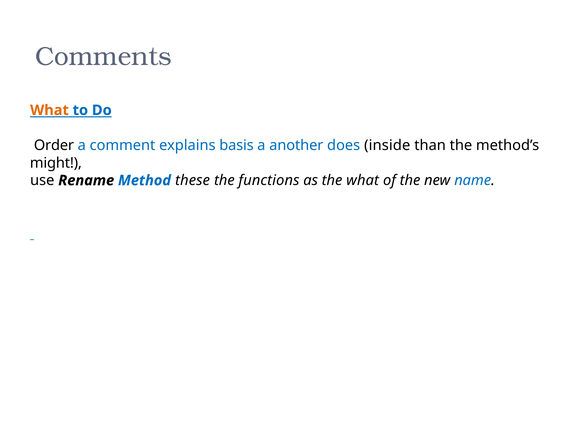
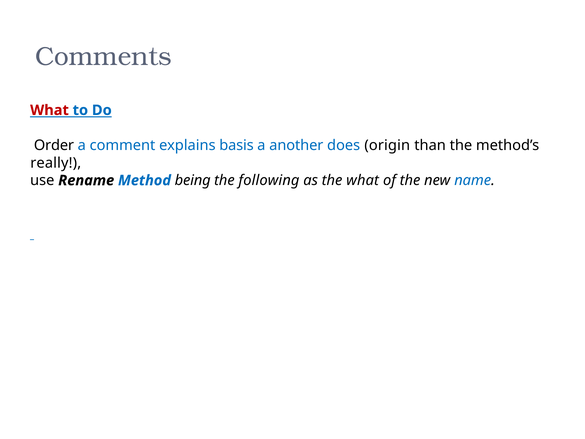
What at (49, 110) colour: orange -> red
inside: inside -> origin
might: might -> really
these: these -> being
functions: functions -> following
